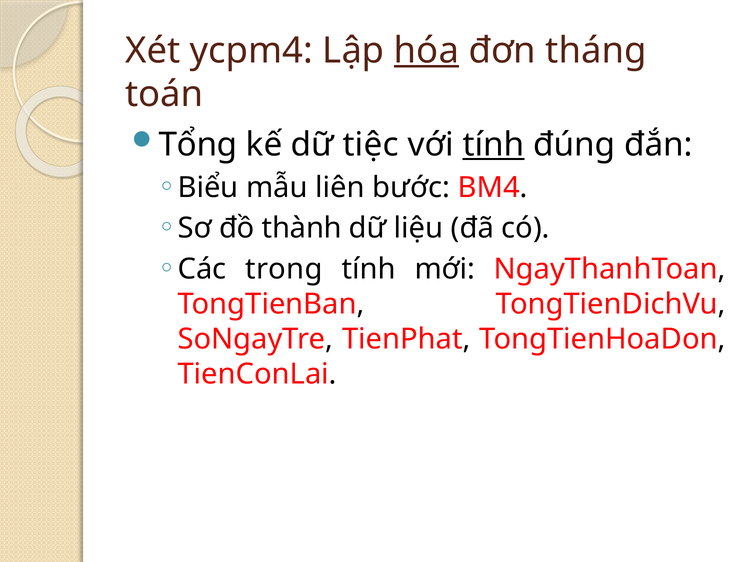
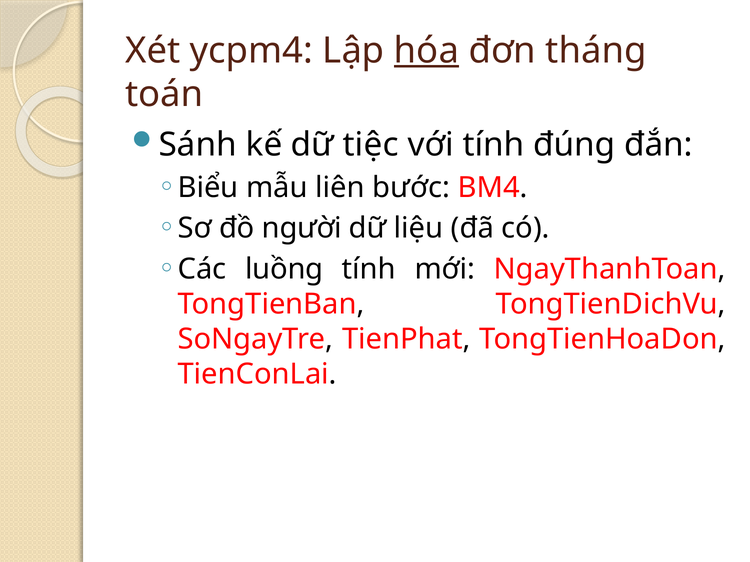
Tổng: Tổng -> Sánh
tính at (494, 145) underline: present -> none
thành: thành -> người
trong: trong -> luồng
